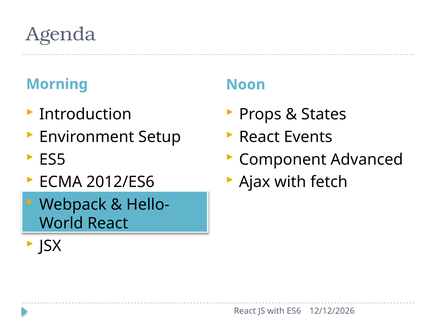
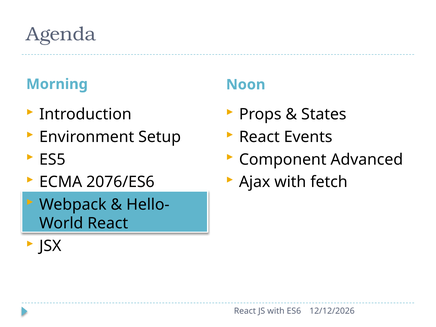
2012/ES6: 2012/ES6 -> 2076/ES6
